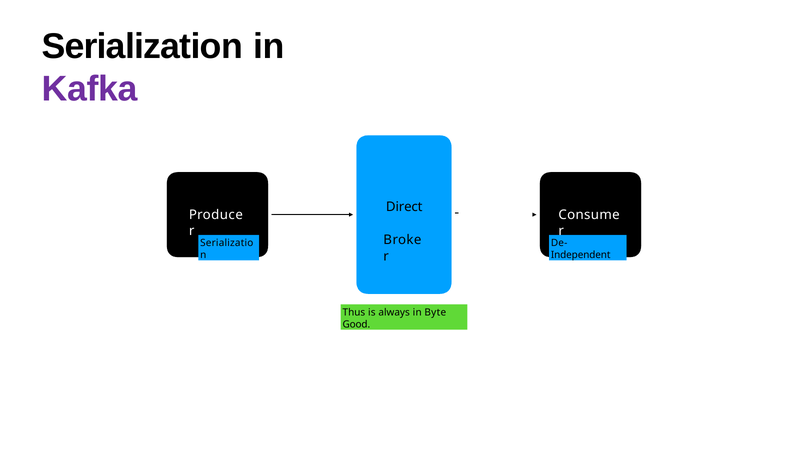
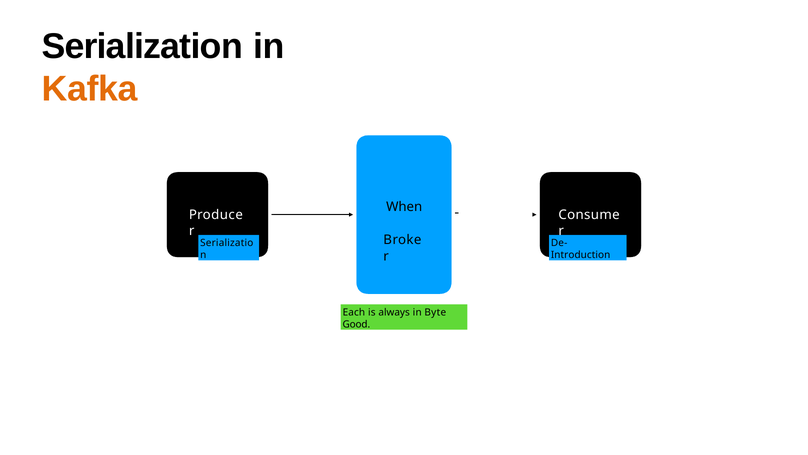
Kafka colour: purple -> orange
Direct: Direct -> When
Independent: Independent -> Introduction
Thus: Thus -> Each
